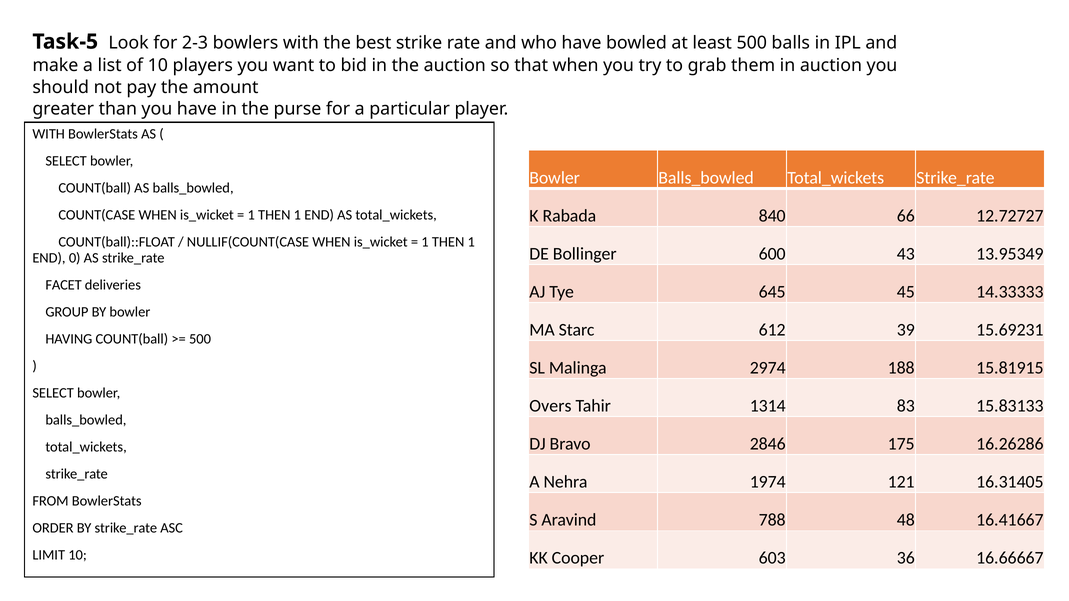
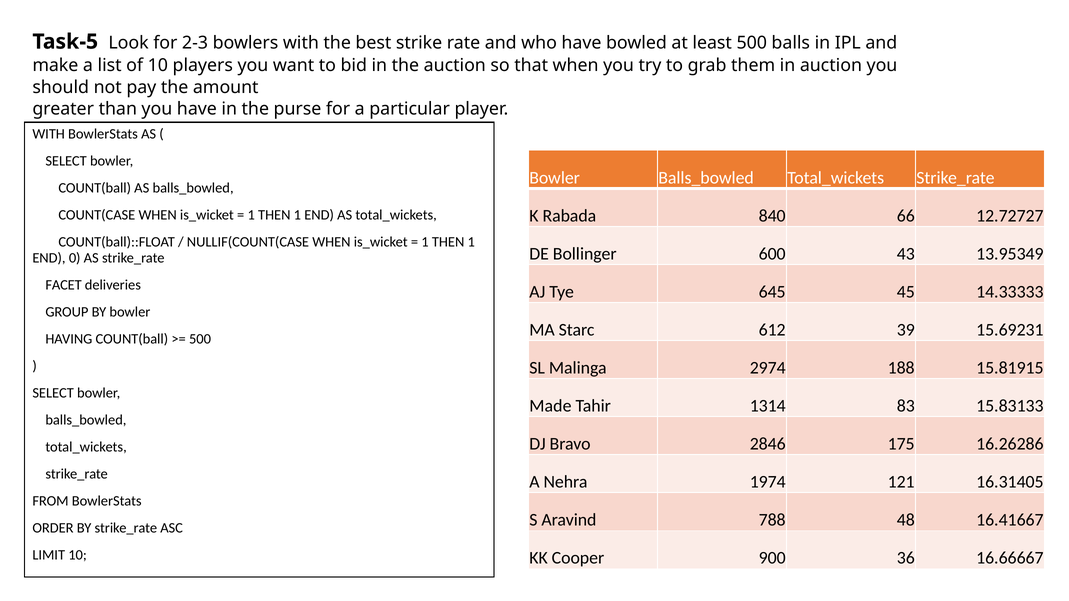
Overs: Overs -> Made
603: 603 -> 900
